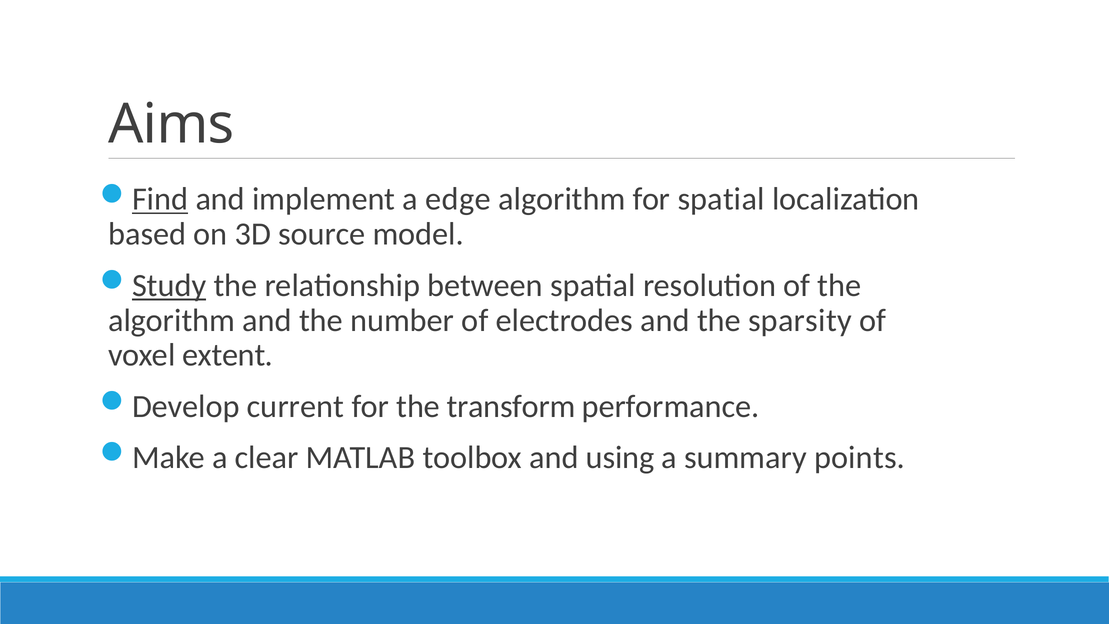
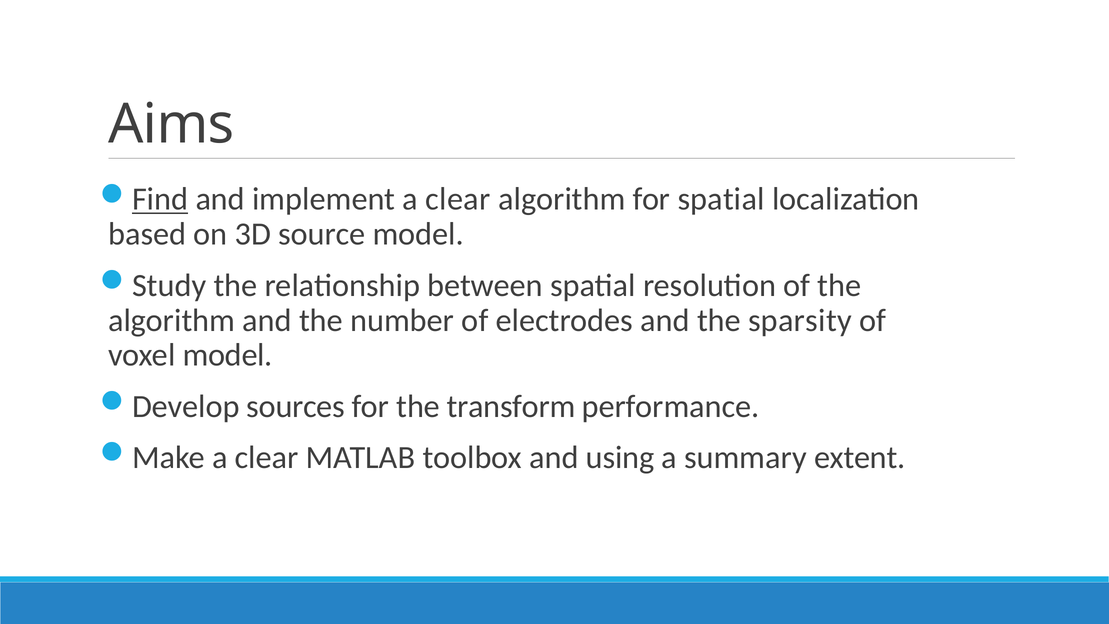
implement a edge: edge -> clear
Study underline: present -> none
voxel extent: extent -> model
current: current -> sources
points: points -> extent
